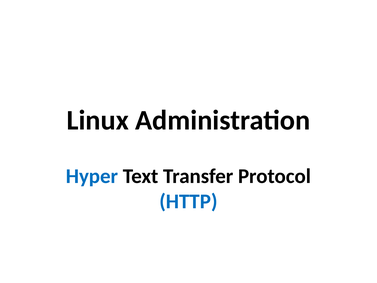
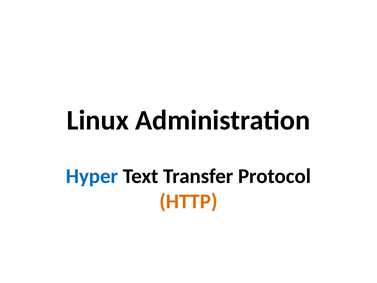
HTTP colour: blue -> orange
